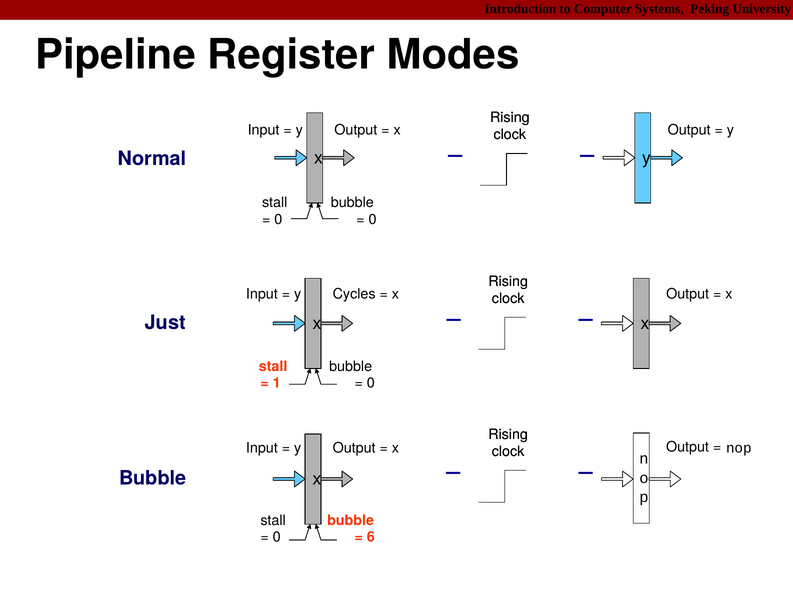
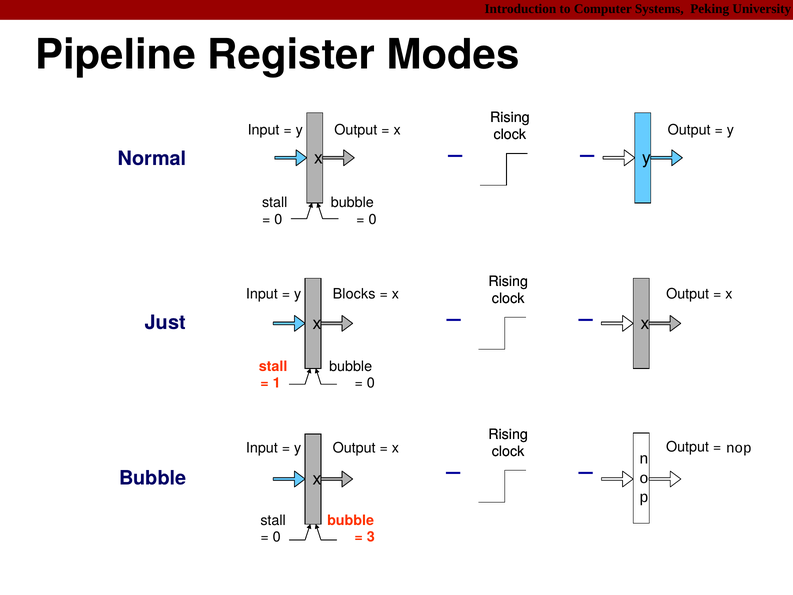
Cycles: Cycles -> Blocks
6: 6 -> 3
